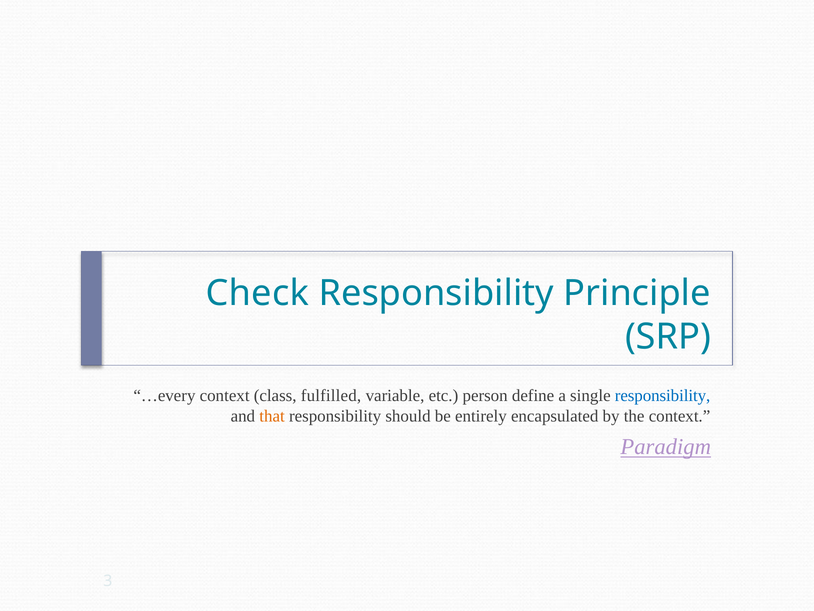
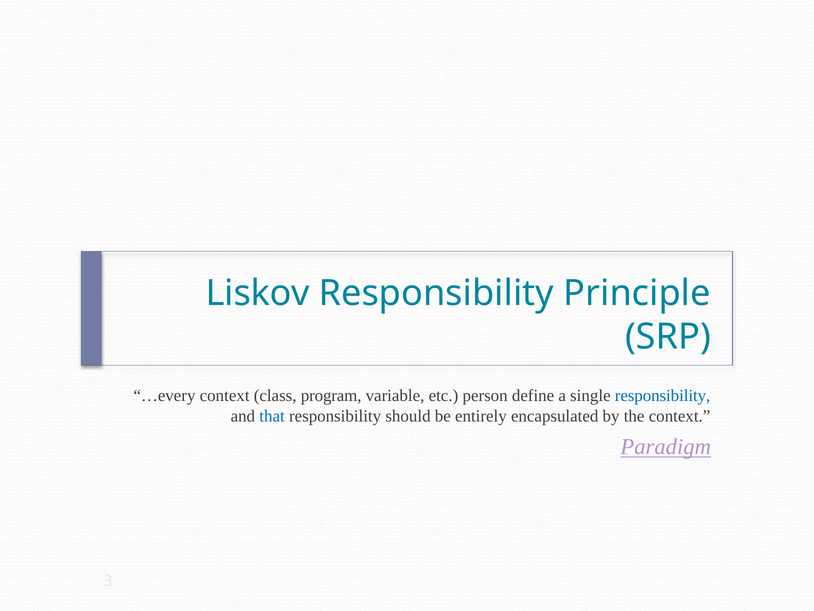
Check: Check -> Liskov
fulfilled: fulfilled -> program
that colour: orange -> blue
